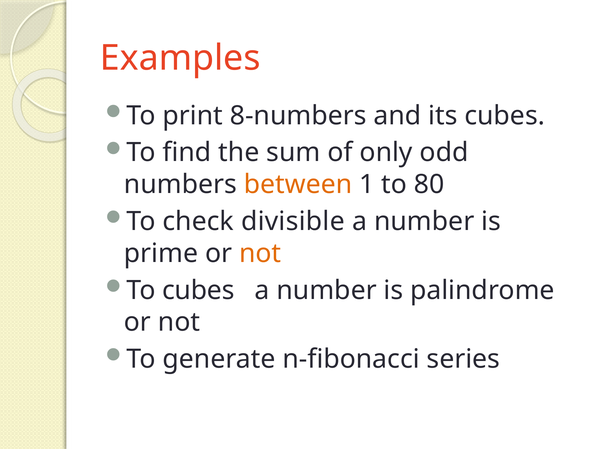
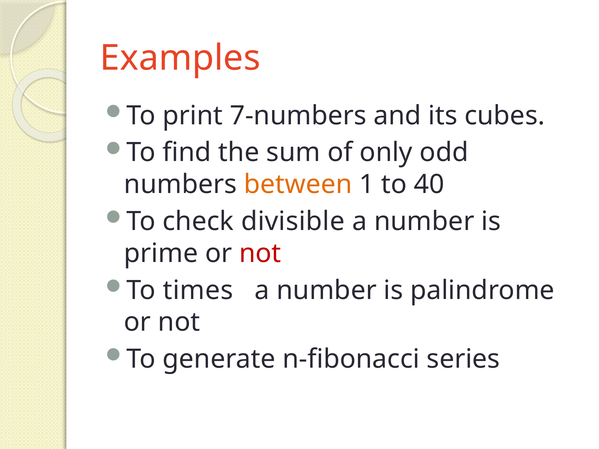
8-numbers: 8-numbers -> 7-numbers
80: 80 -> 40
not at (260, 253) colour: orange -> red
To cubes: cubes -> times
